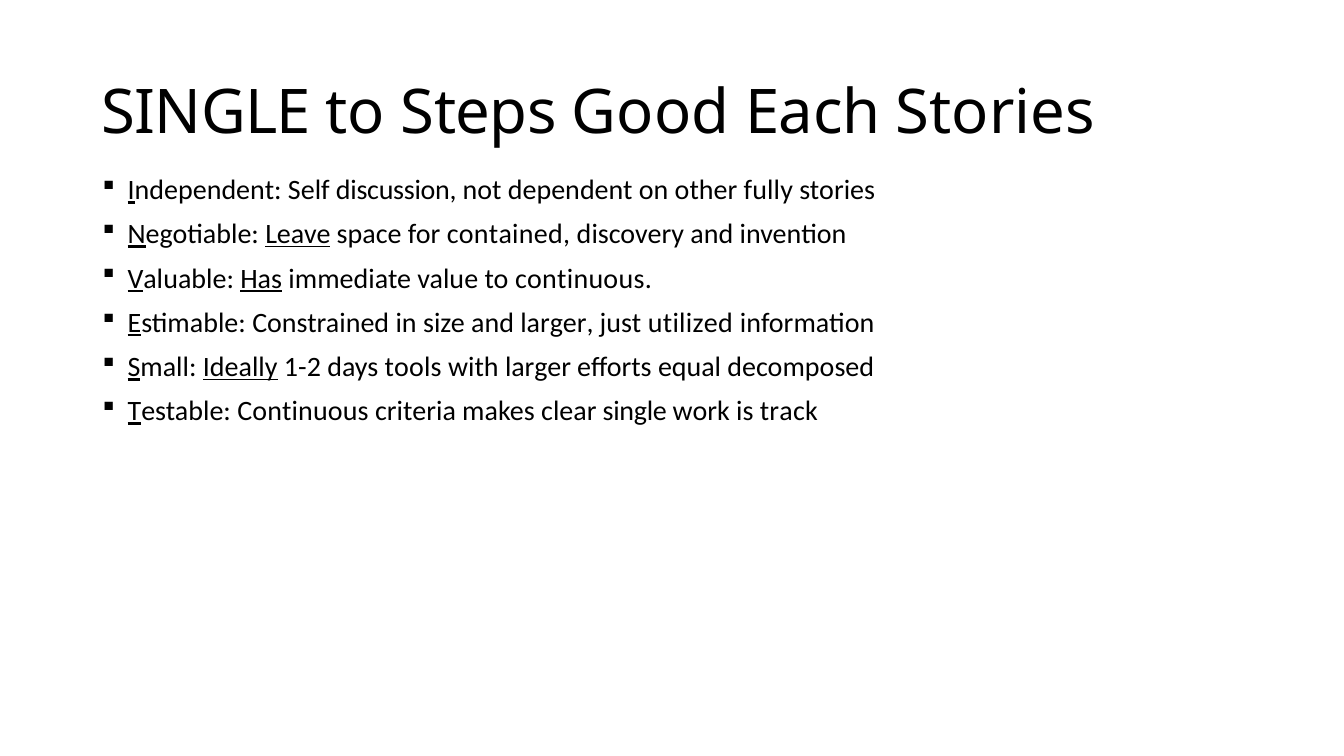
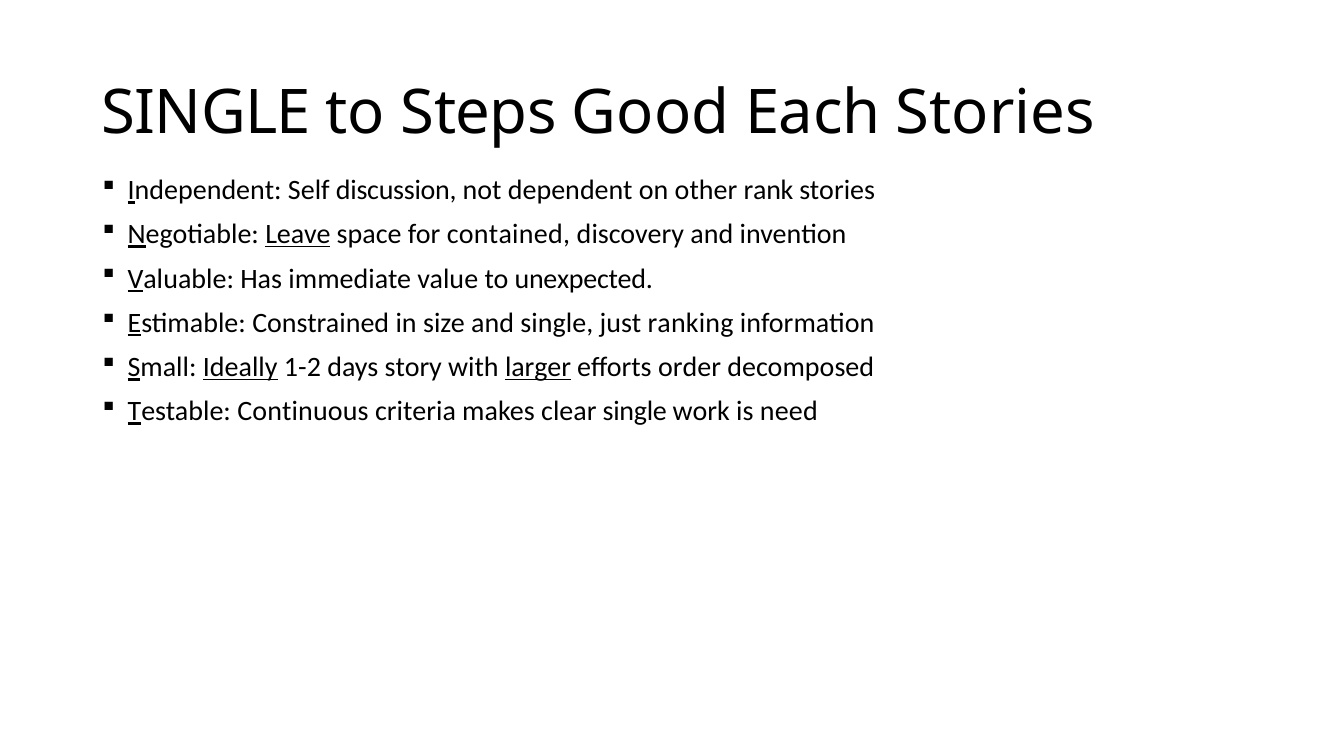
fully: fully -> rank
Has underline: present -> none
to continuous: continuous -> unexpected
and larger: larger -> single
utilized: utilized -> ranking
tools: tools -> story
larger at (538, 367) underline: none -> present
equal: equal -> order
track: track -> need
